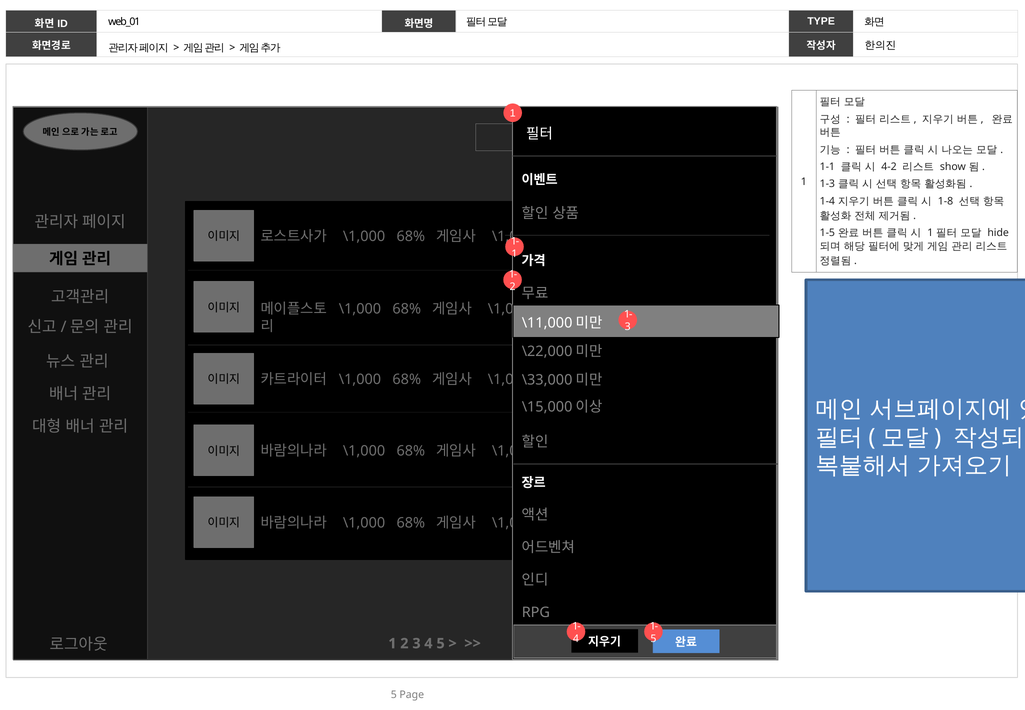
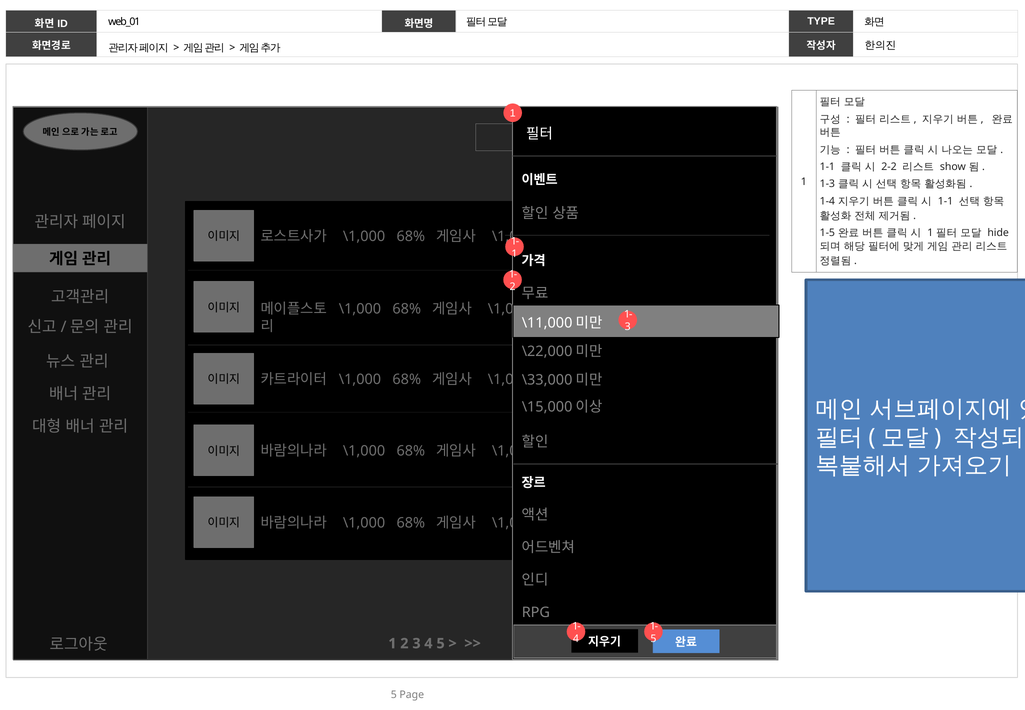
4-2: 4-2 -> 2-2
1-8 at (946, 201): 1-8 -> 1-1
